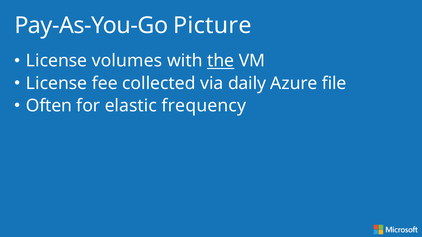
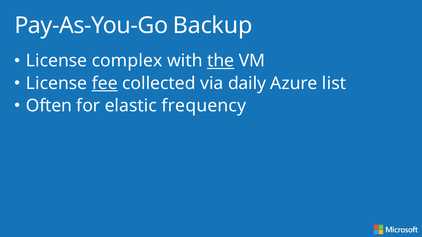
Picture: Picture -> Backup
volumes: volumes -> complex
fee underline: none -> present
file: file -> list
